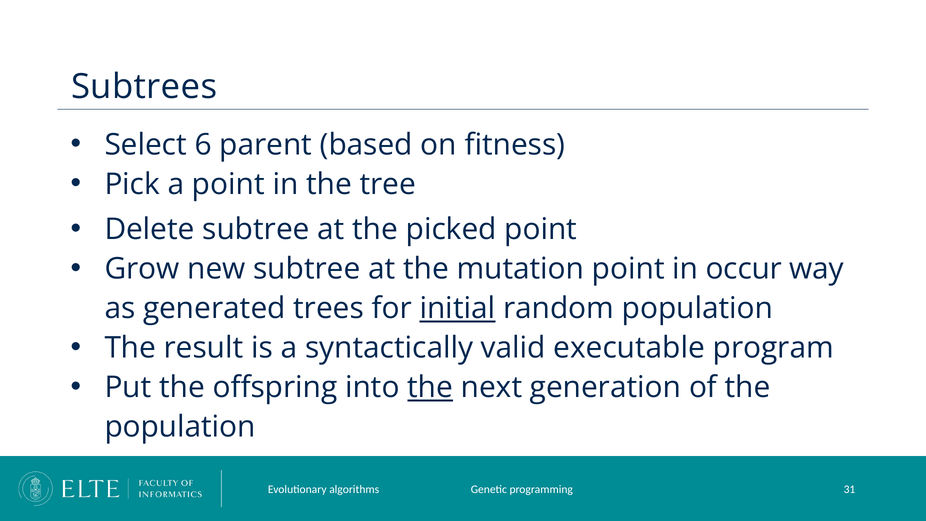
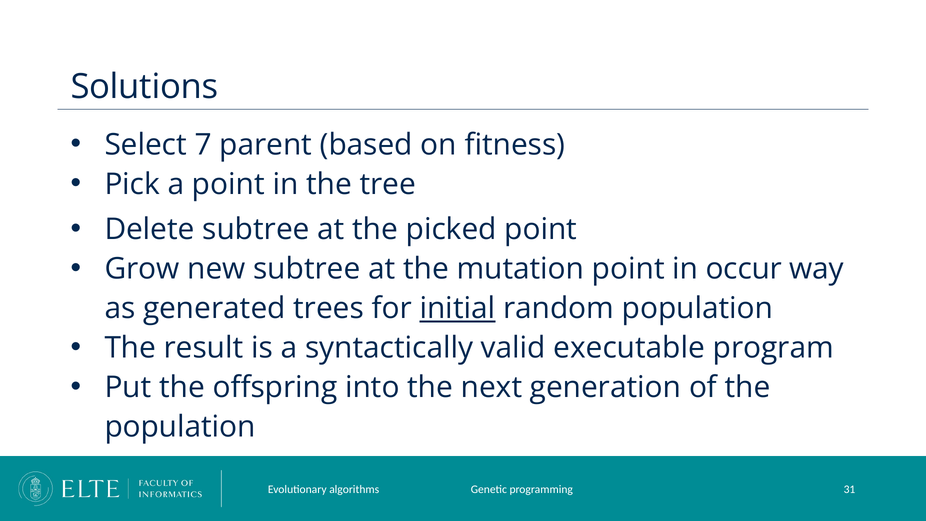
Subtrees: Subtrees -> Solutions
6: 6 -> 7
the at (430, 387) underline: present -> none
